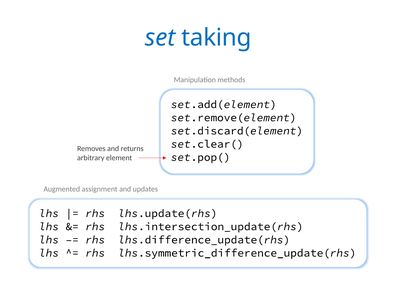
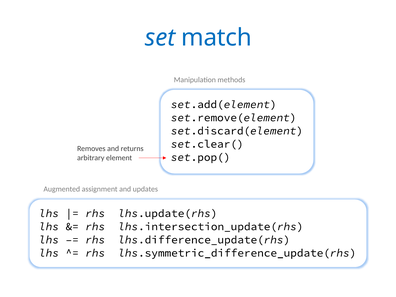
taking: taking -> match
